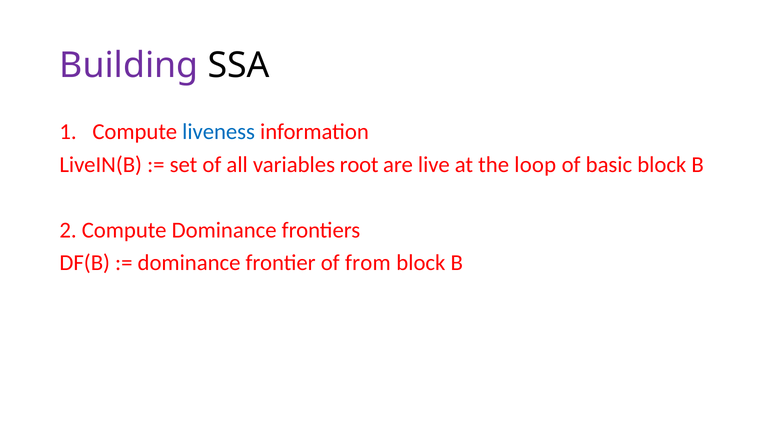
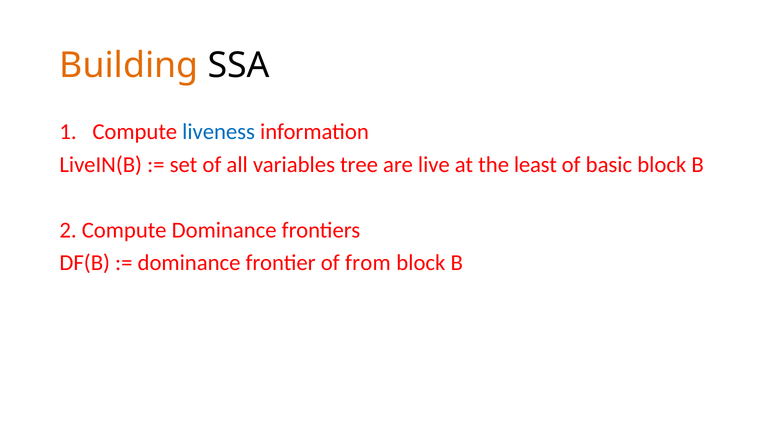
Building colour: purple -> orange
root: root -> tree
loop: loop -> least
